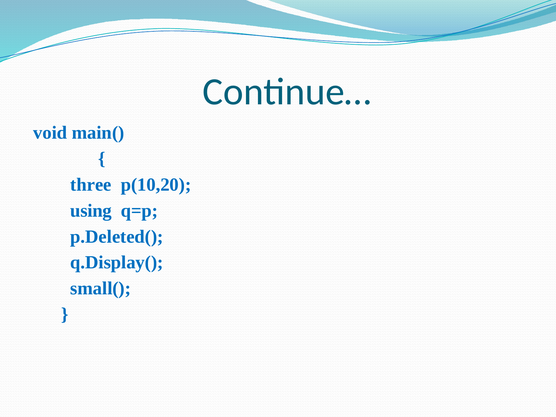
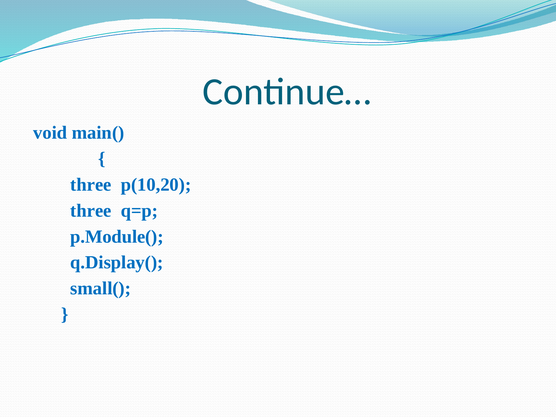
using at (91, 211): using -> three
p.Deleted(: p.Deleted( -> p.Module(
